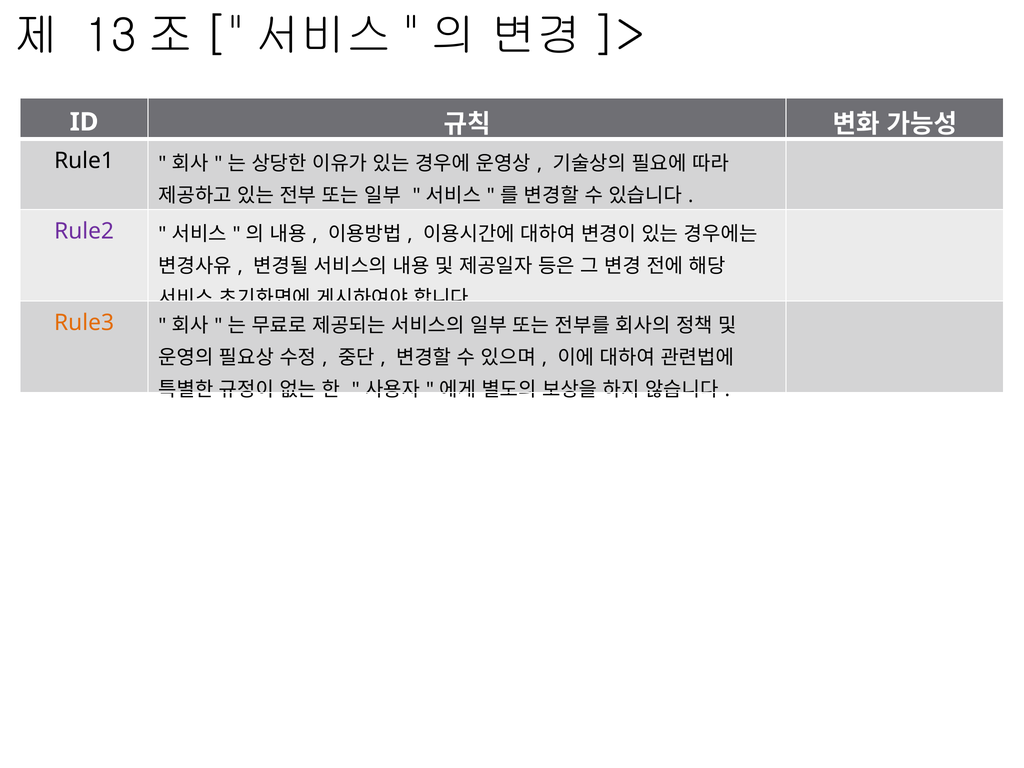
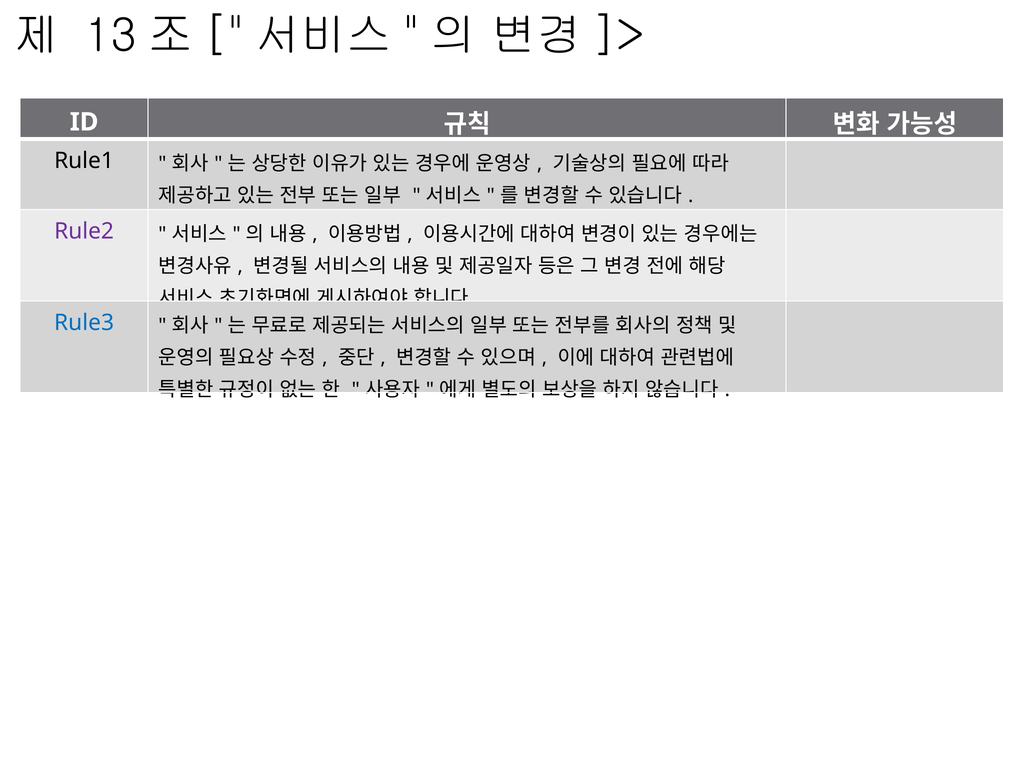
Rule3 colour: orange -> blue
